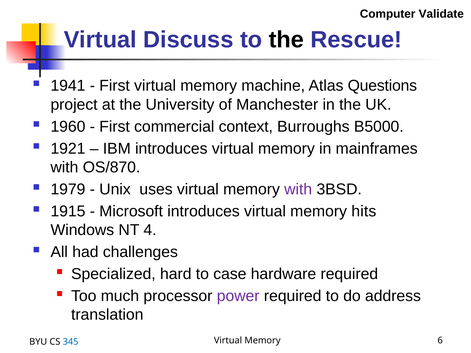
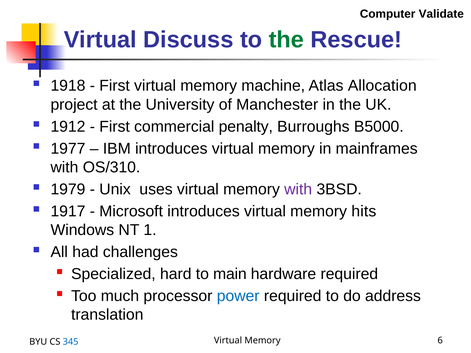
the at (286, 40) colour: black -> green
1941: 1941 -> 1918
Questions: Questions -> Allocation
1960: 1960 -> 1912
context: context -> penalty
1921: 1921 -> 1977
OS/870: OS/870 -> OS/310
1915: 1915 -> 1917
4: 4 -> 1
case: case -> main
power colour: purple -> blue
